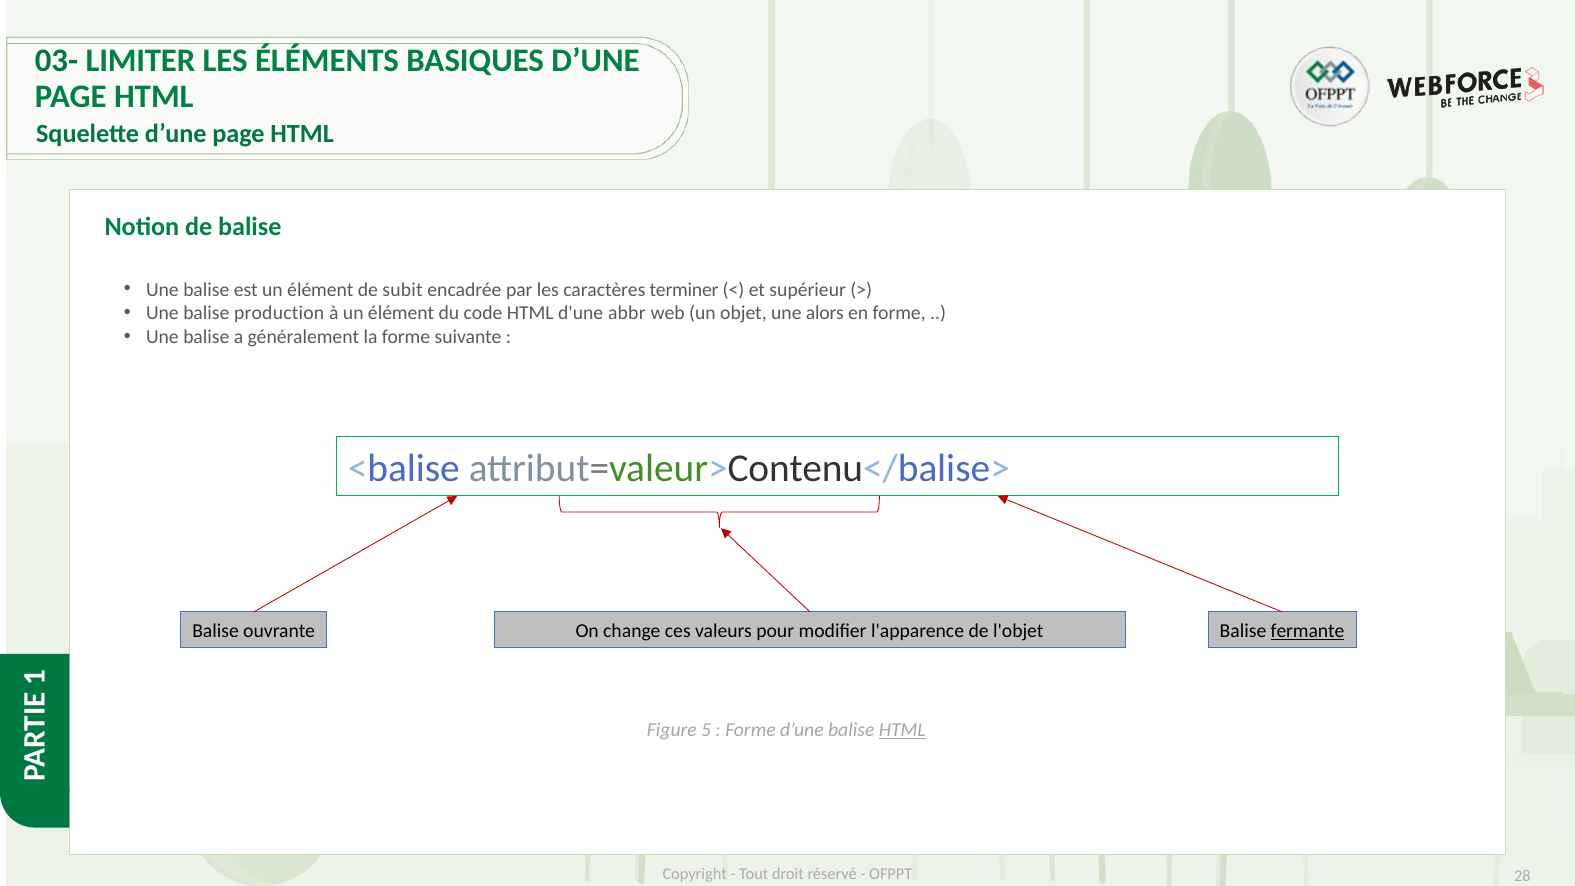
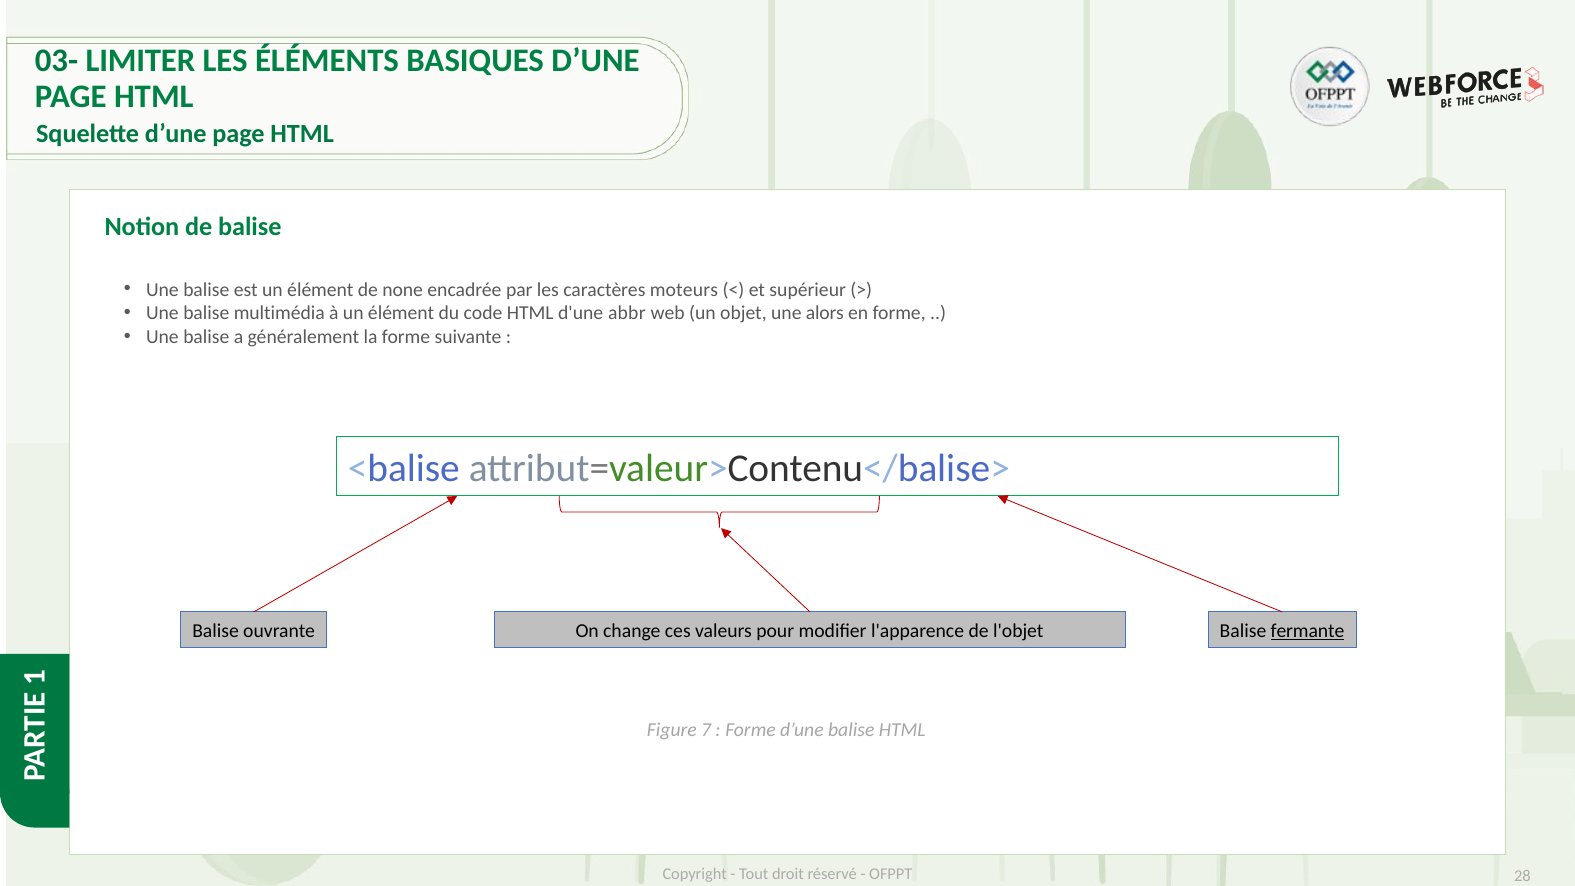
subit: subit -> none
terminer: terminer -> moteurs
production: production -> multimédia
5: 5 -> 7
HTML at (902, 730) underline: present -> none
